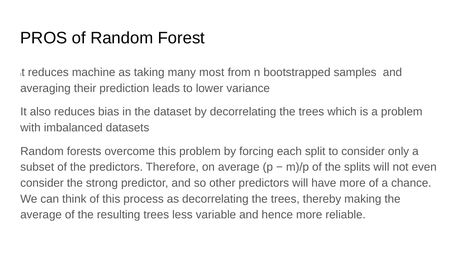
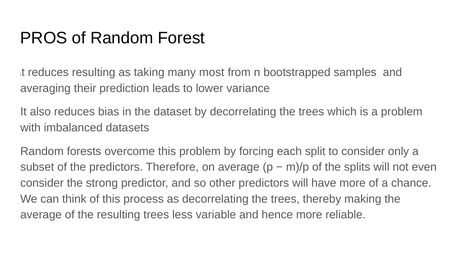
reduces machine: machine -> resulting
